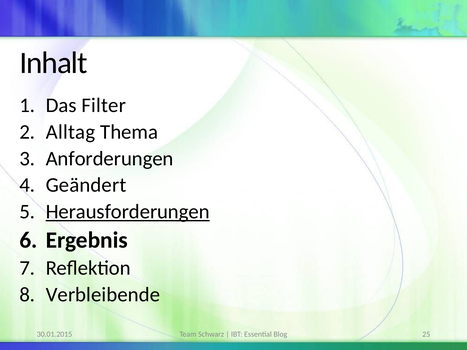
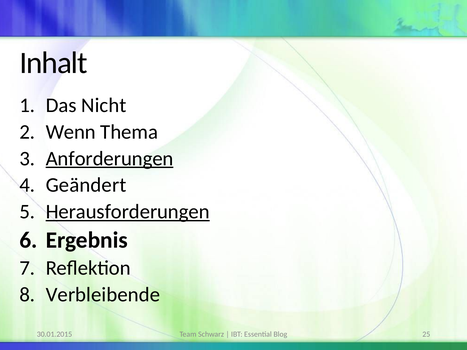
Filter: Filter -> Nicht
Alltag: Alltag -> Wenn
Anforderungen underline: none -> present
